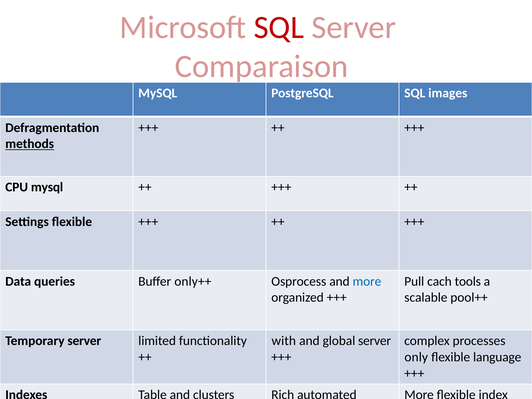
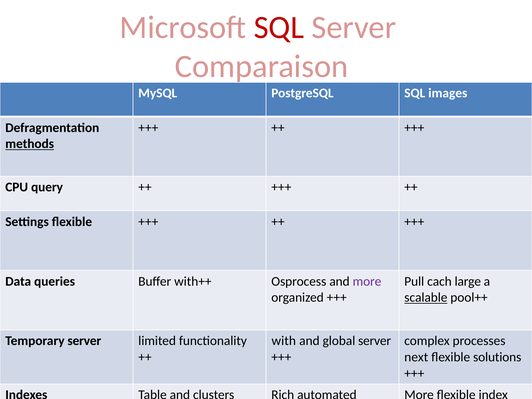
CPU mysql: mysql -> query
only++: only++ -> with++
more at (367, 281) colour: blue -> purple
tools: tools -> large
scalable underline: none -> present
only: only -> next
language: language -> solutions
